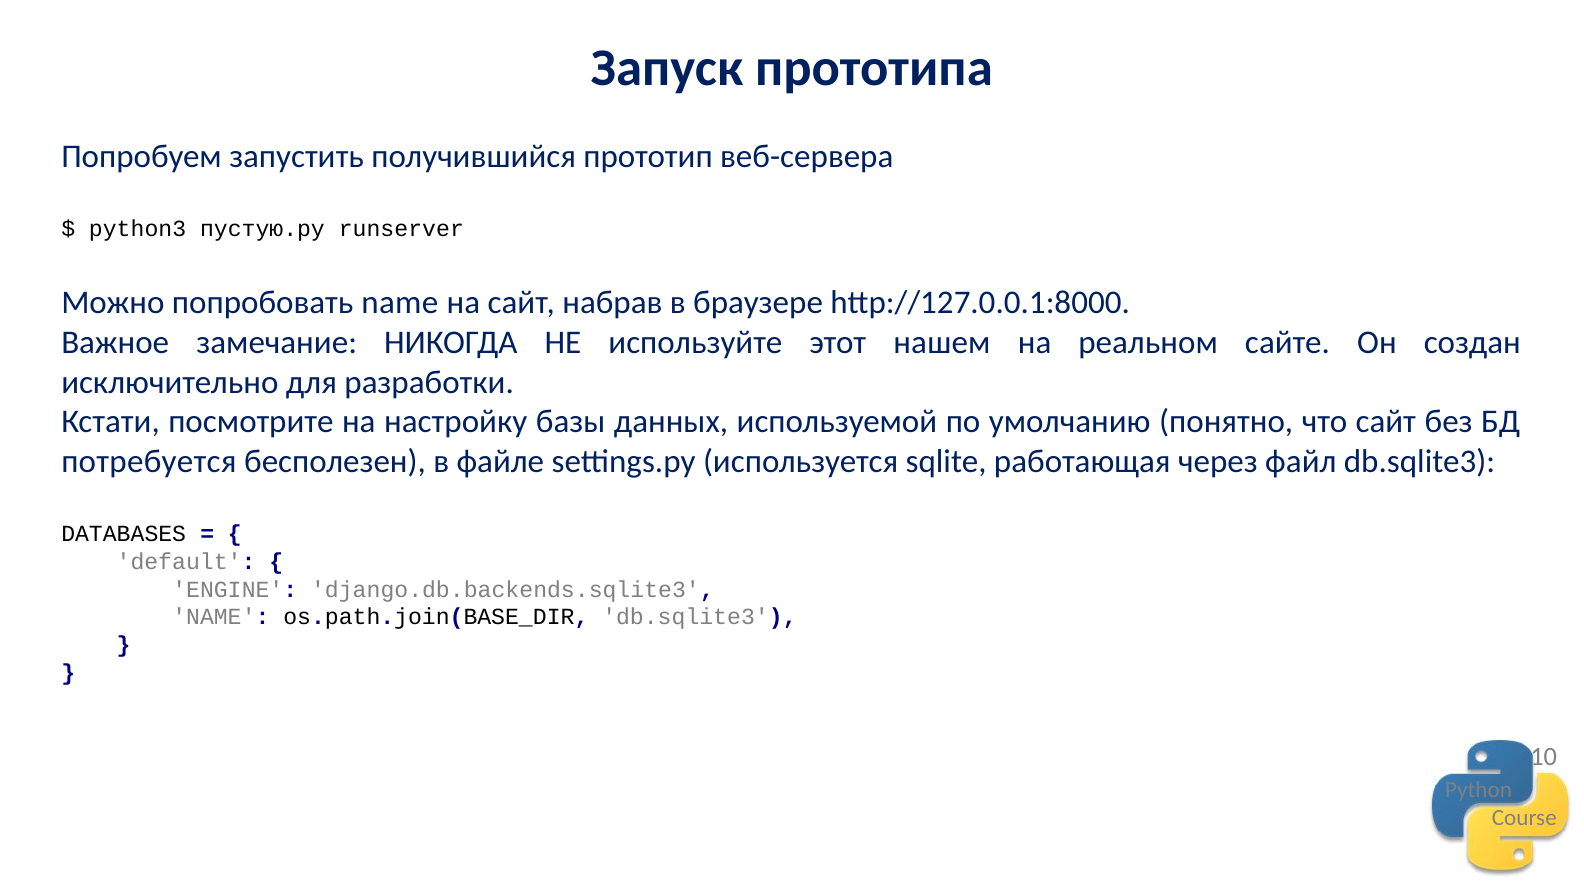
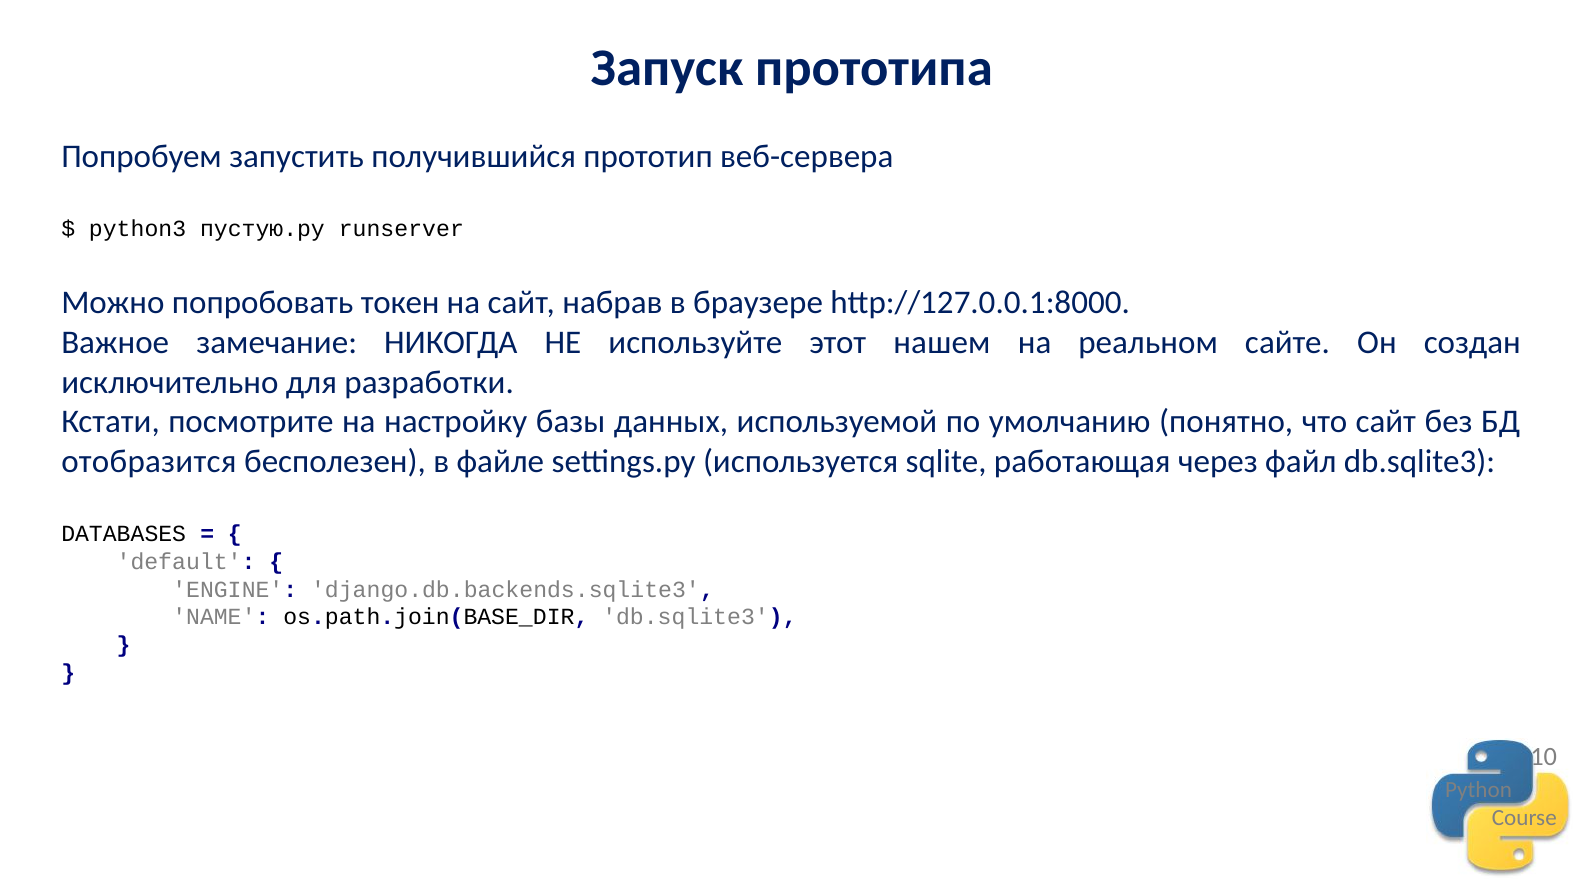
попробовать name: name -> токен
потребуется: потребуется -> отобразится
